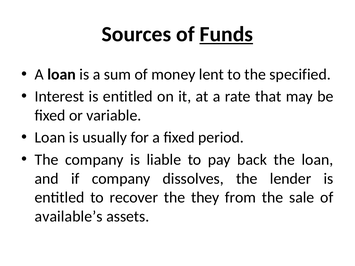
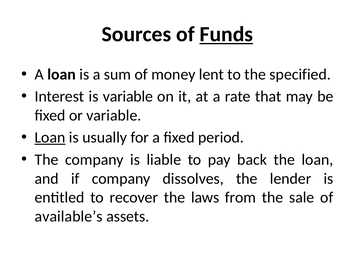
Interest is entitled: entitled -> variable
Loan at (50, 138) underline: none -> present
they: they -> laws
